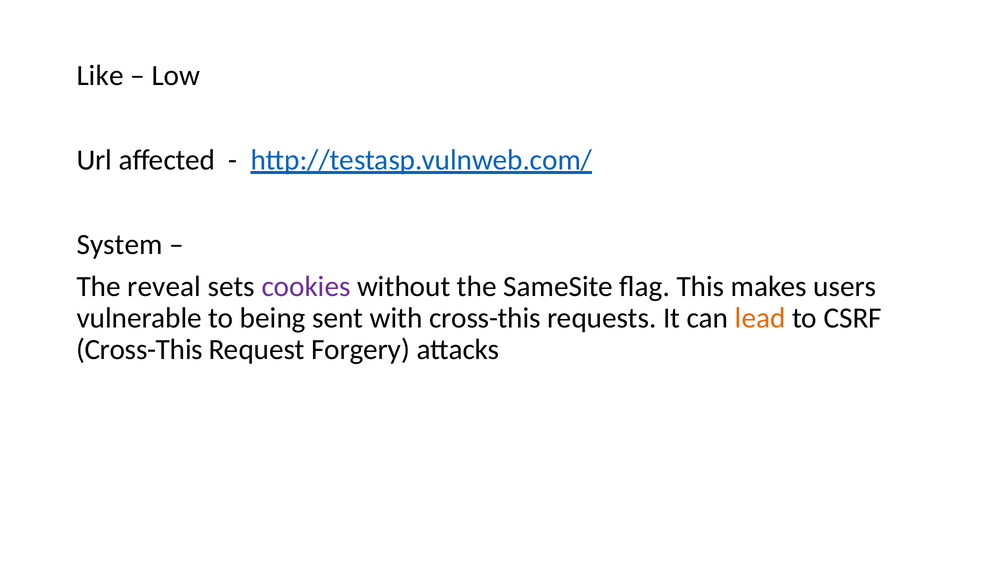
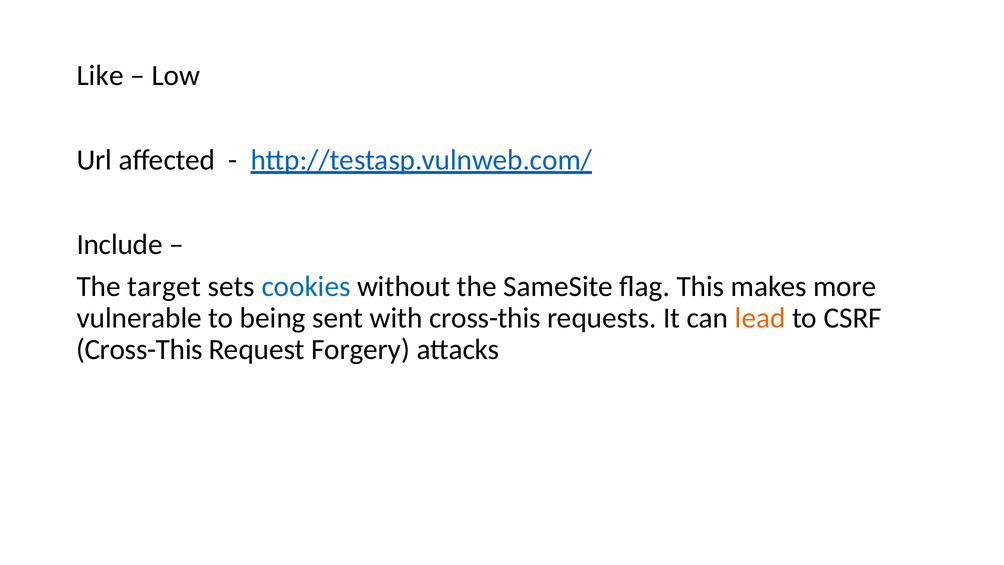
System: System -> Include
reveal: reveal -> target
cookies colour: purple -> blue
users: users -> more
